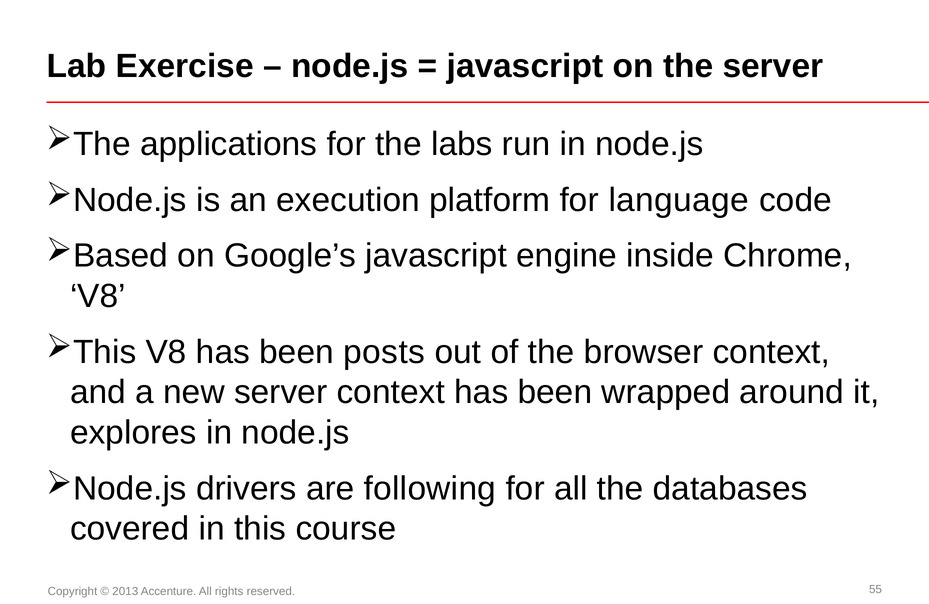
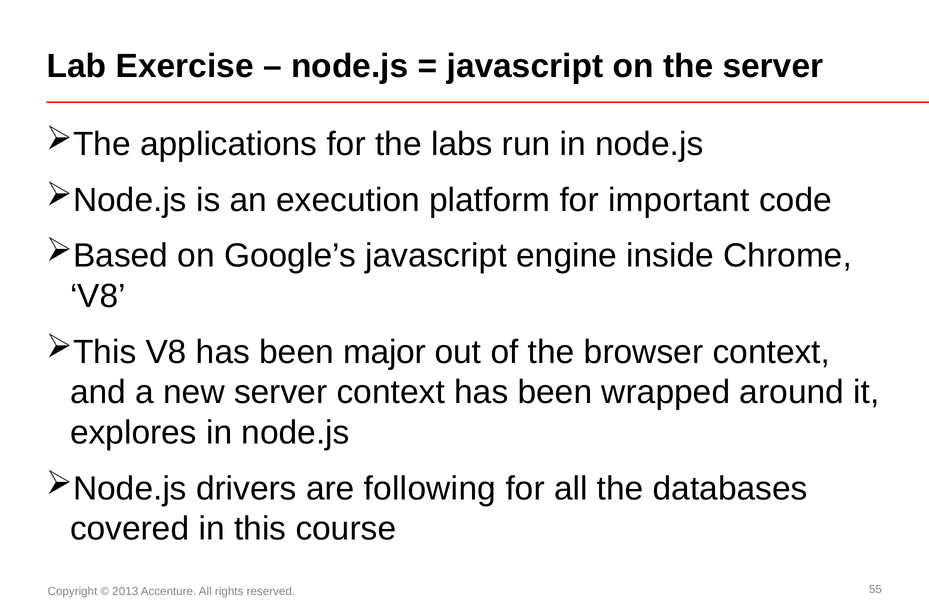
language: language -> important
posts: posts -> major
